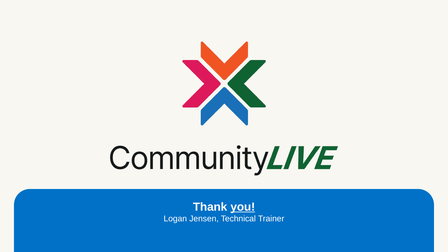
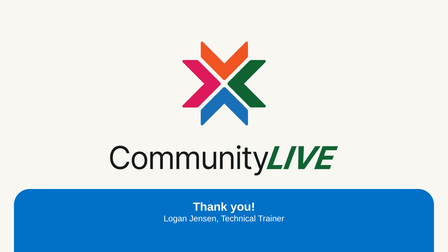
you underline: present -> none
